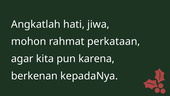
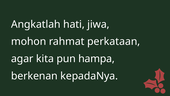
karena: karena -> hampa
